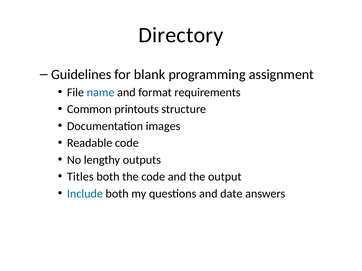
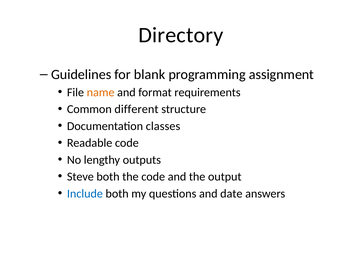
name colour: blue -> orange
printouts: printouts -> different
images: images -> classes
Titles: Titles -> Steve
